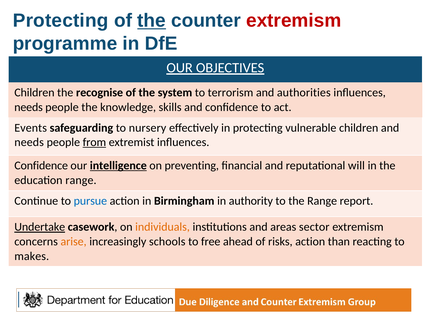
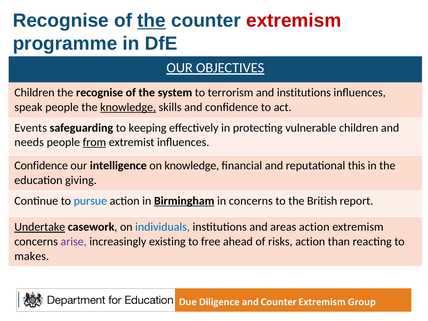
Protecting at (61, 21): Protecting -> Recognise
and authorities: authorities -> institutions
needs at (29, 107): needs -> speak
knowledge at (128, 107) underline: none -> present
nursery: nursery -> keeping
intelligence underline: present -> none
on preventing: preventing -> knowledge
will: will -> this
education range: range -> giving
Birmingham underline: none -> present
in authority: authority -> concerns
the Range: Range -> British
individuals colour: orange -> blue
areas sector: sector -> action
arise colour: orange -> purple
schools: schools -> existing
